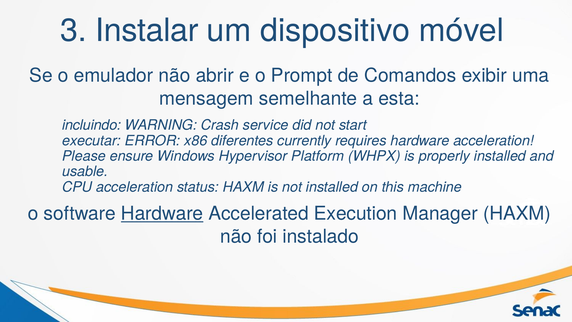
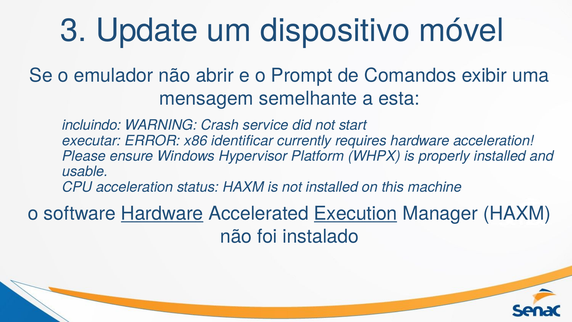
Instalar: Instalar -> Update
diferentes: diferentes -> identificar
Execution underline: none -> present
